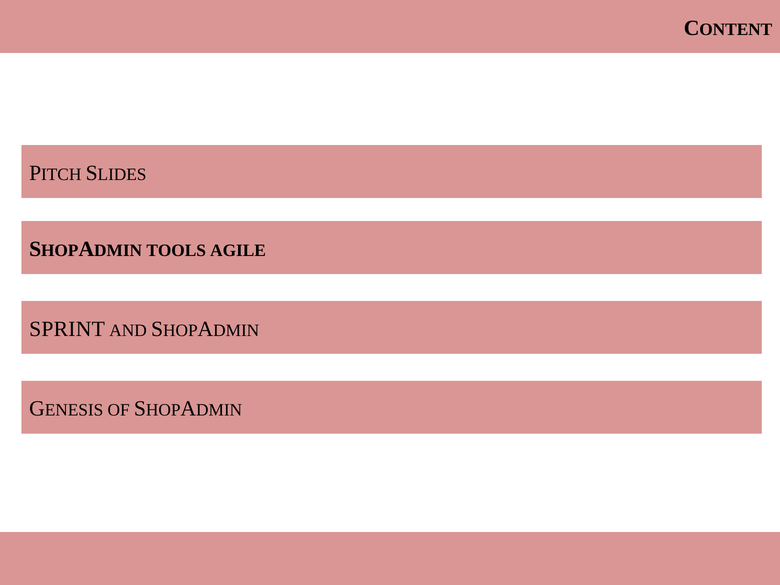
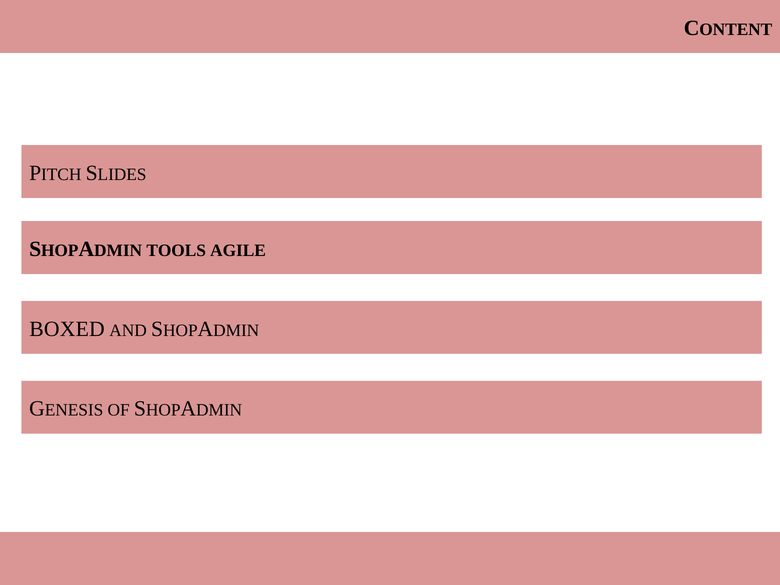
SPRINT: SPRINT -> BOXED
